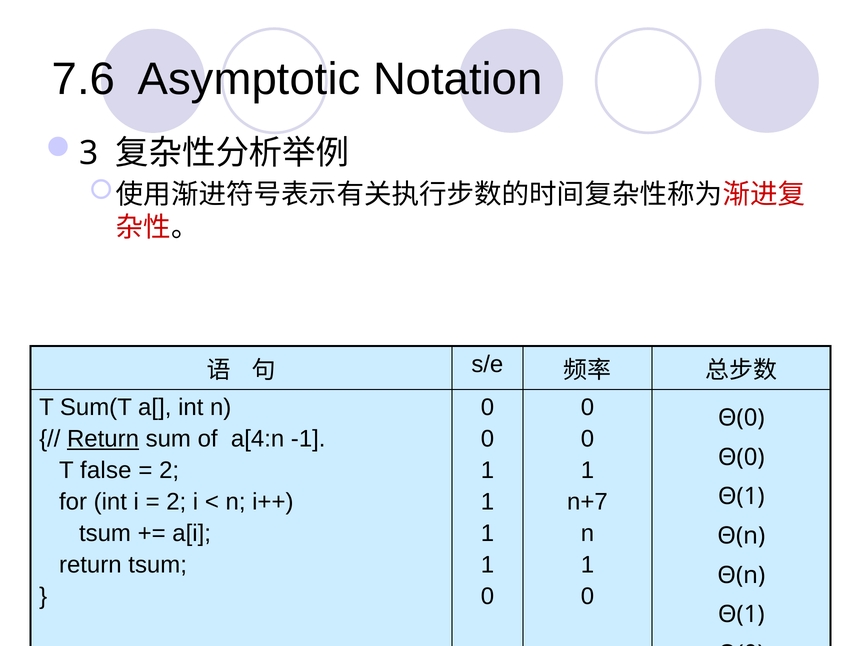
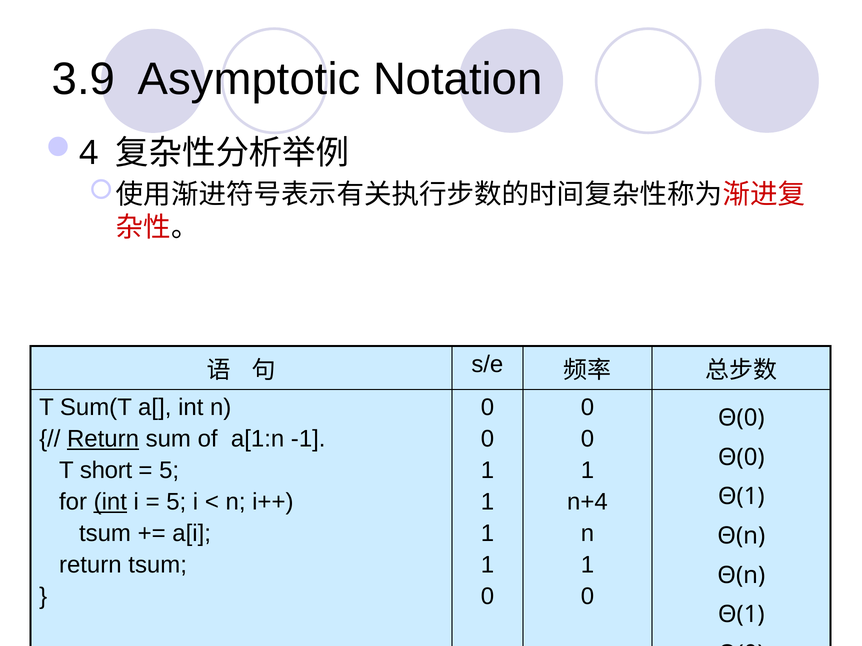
7.6: 7.6 -> 3.9
3: 3 -> 4
a[4:n: a[4:n -> a[1:n
false: false -> short
2 at (169, 471): 2 -> 5
int at (110, 502) underline: none -> present
2 at (176, 502): 2 -> 5
n+7: n+7 -> n+4
